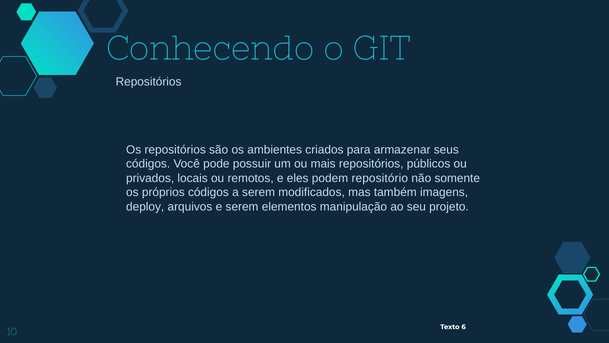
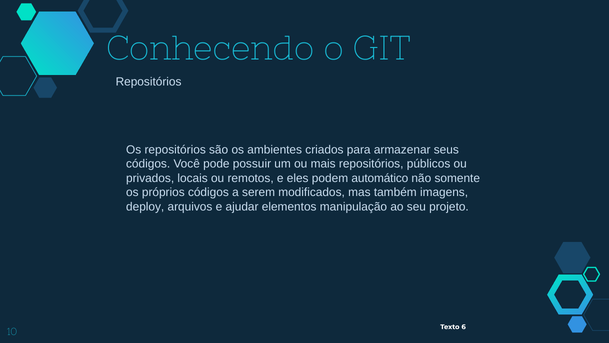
repositório: repositório -> automático
e serem: serem -> ajudar
